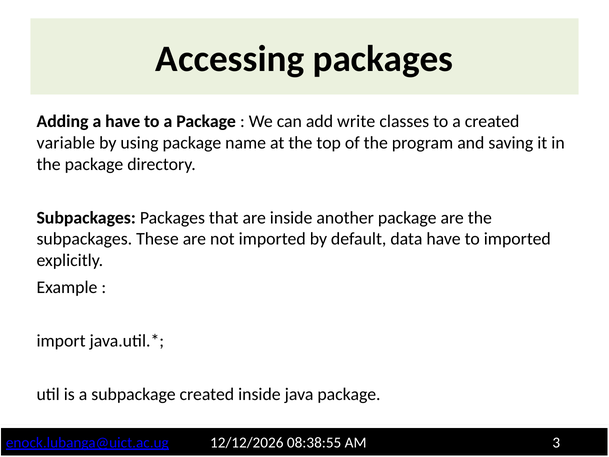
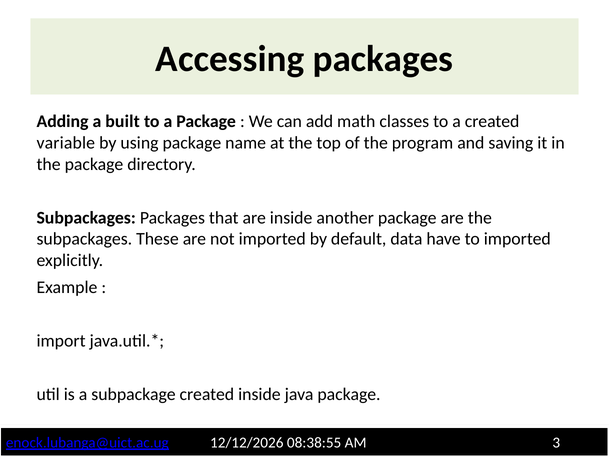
a have: have -> built
write: write -> math
